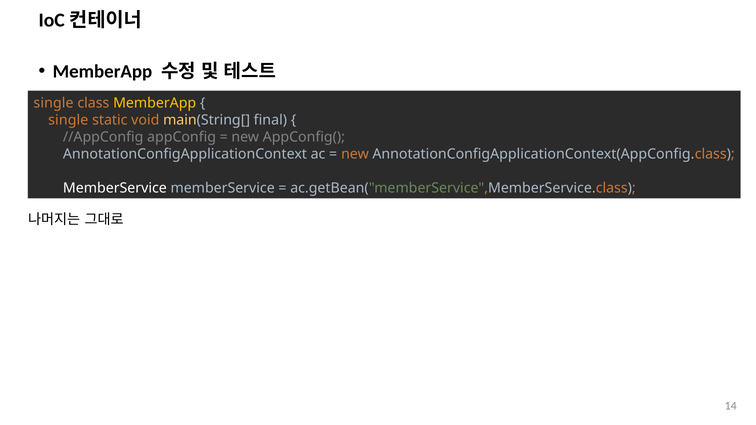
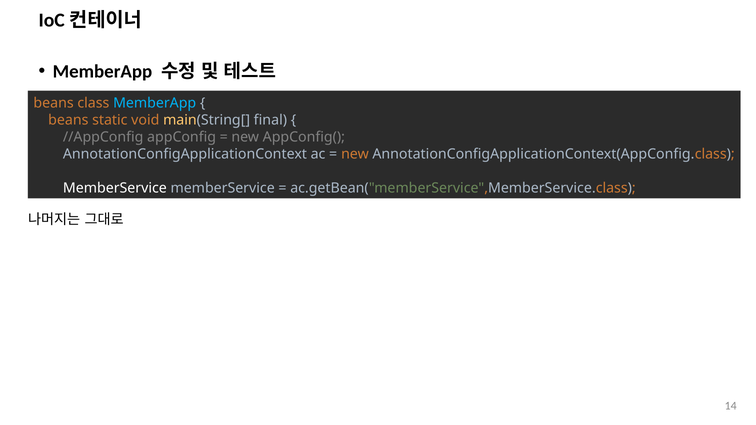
single at (54, 103): single -> beans
MemberApp at (155, 103) colour: yellow -> light blue
single at (68, 120): single -> beans
